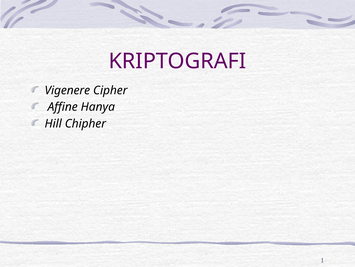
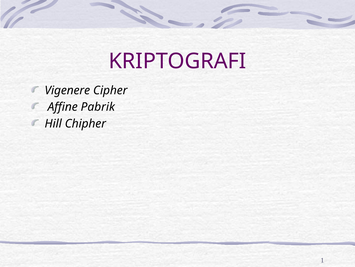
Hanya: Hanya -> Pabrik
